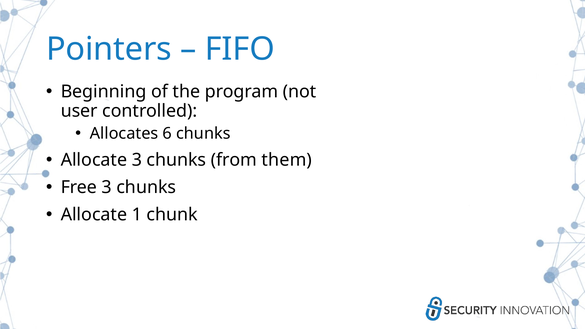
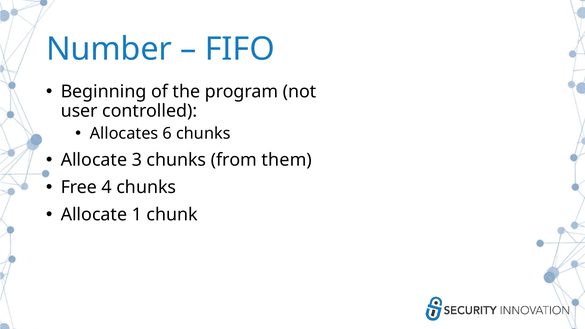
Pointers: Pointers -> Number
Free 3: 3 -> 4
